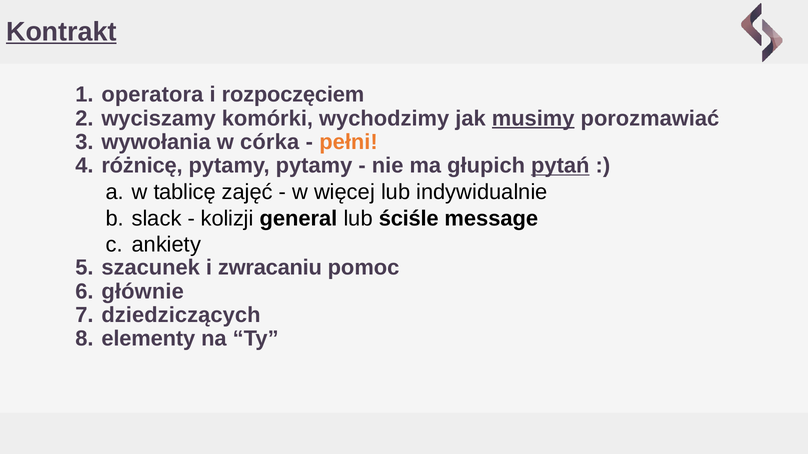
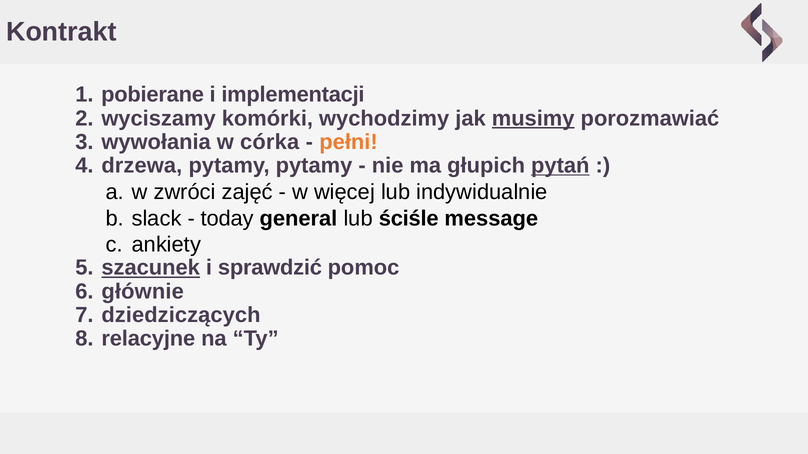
Kontrakt underline: present -> none
operatora: operatora -> pobierane
rozpoczęciem: rozpoczęciem -> implementacji
różnicę: różnicę -> drzewa
tablicę: tablicę -> zwróci
kolizji: kolizji -> today
szacunek underline: none -> present
zwracaniu: zwracaniu -> sprawdzić
elementy: elementy -> relacyjne
